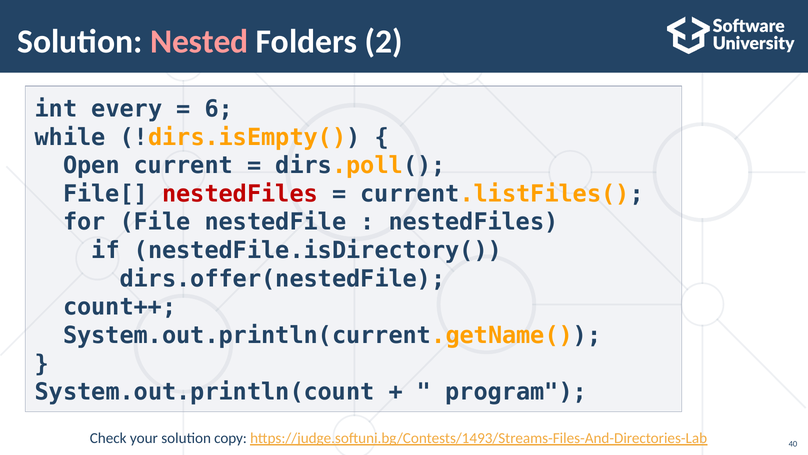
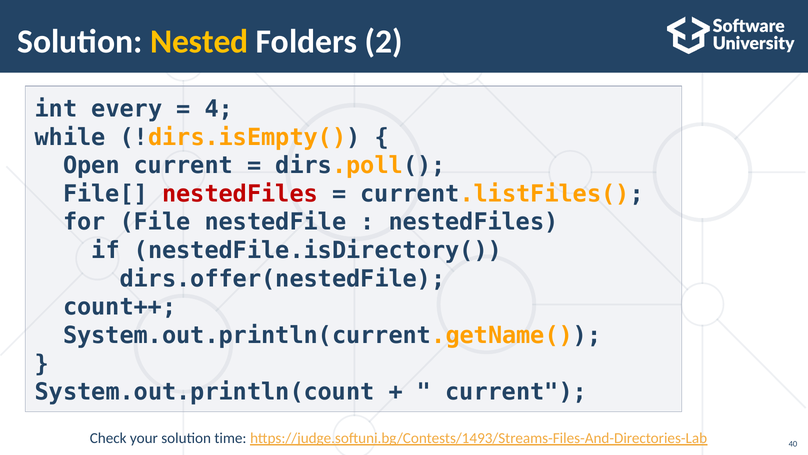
Nested colour: pink -> yellow
6: 6 -> 4
program at (516, 392): program -> current
copy: copy -> time
